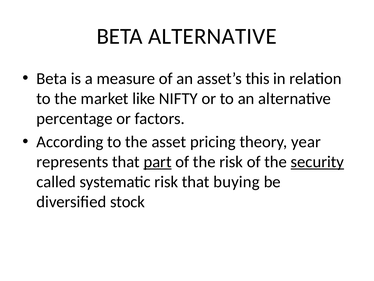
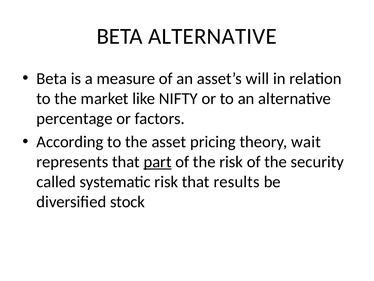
this: this -> will
year: year -> wait
security underline: present -> none
buying: buying -> results
